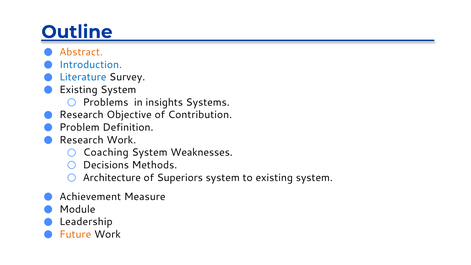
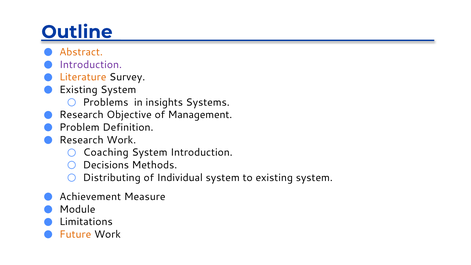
Introduction at (91, 65) colour: blue -> purple
Literature colour: blue -> orange
Contribution: Contribution -> Management
System Weaknesses: Weaknesses -> Introduction
Architecture: Architecture -> Distributing
Superiors: Superiors -> Individual
Leadership: Leadership -> Limitations
